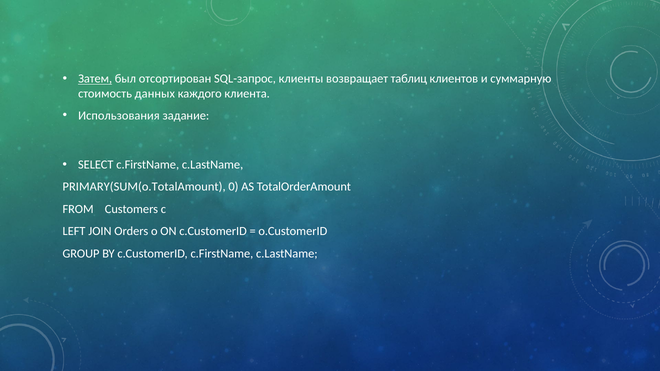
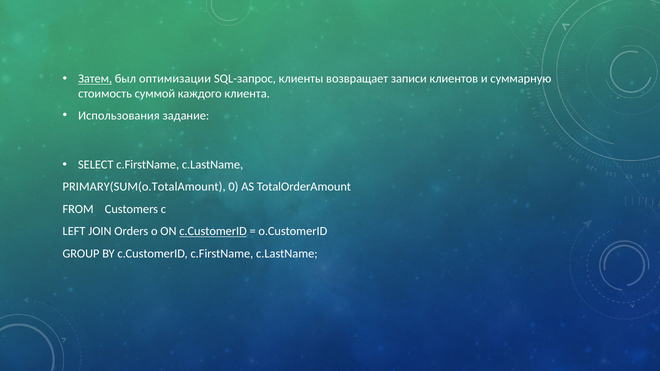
отсортирован: отсортирован -> оптимизации
таблиц: таблиц -> записи
данных: данных -> суммой
c.CustomerID at (213, 232) underline: none -> present
